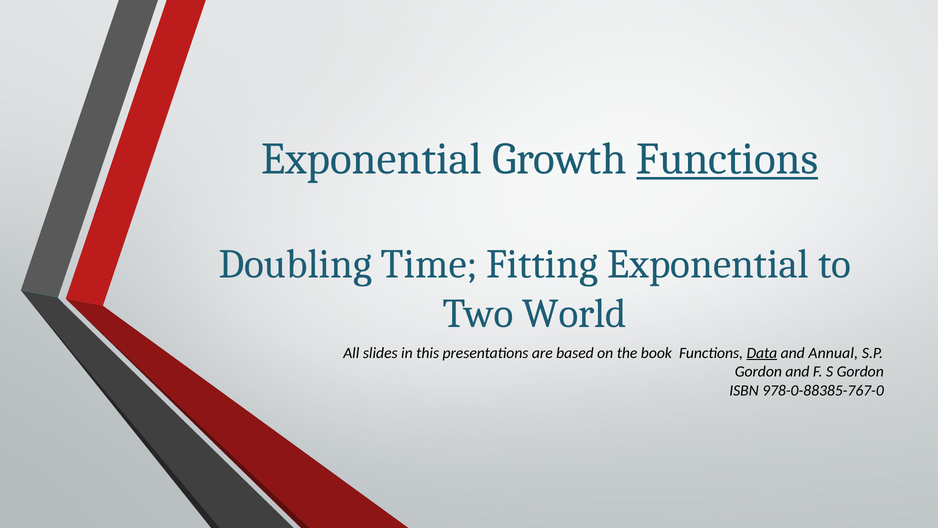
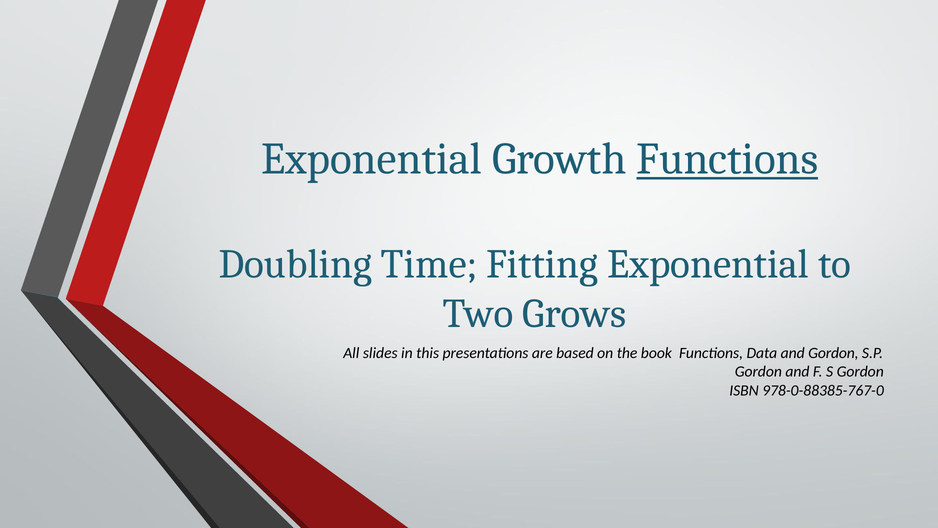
World: World -> Grows
Data underline: present -> none
and Annual: Annual -> Gordon
